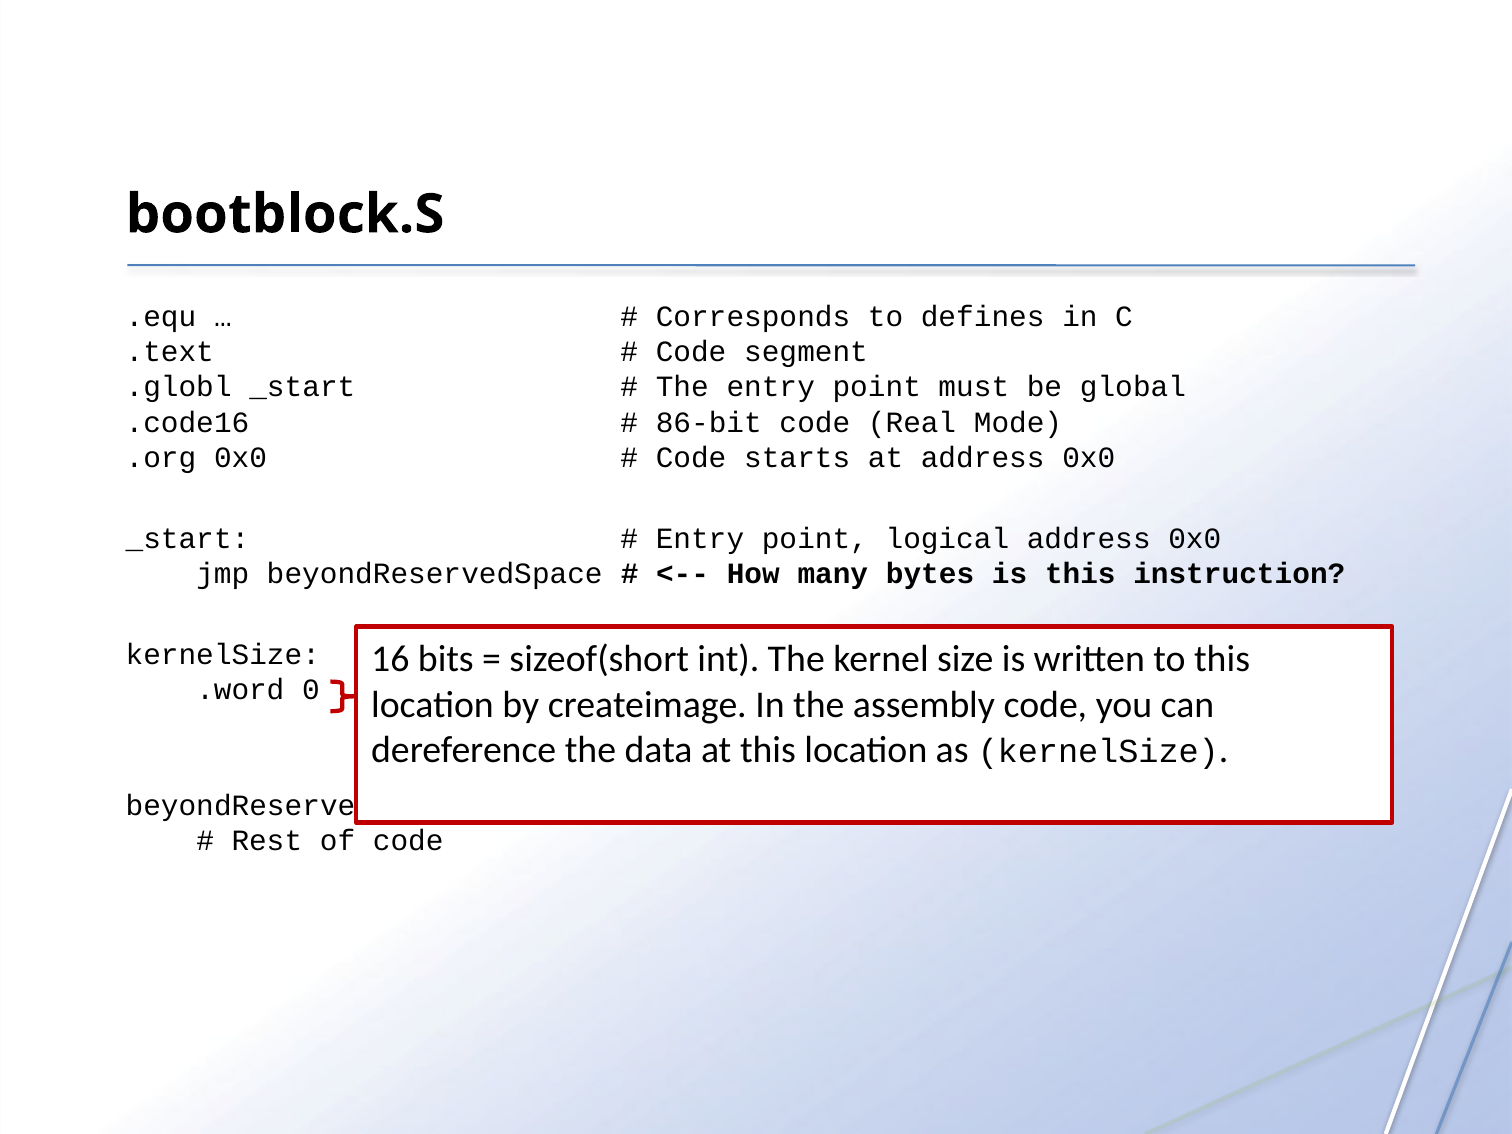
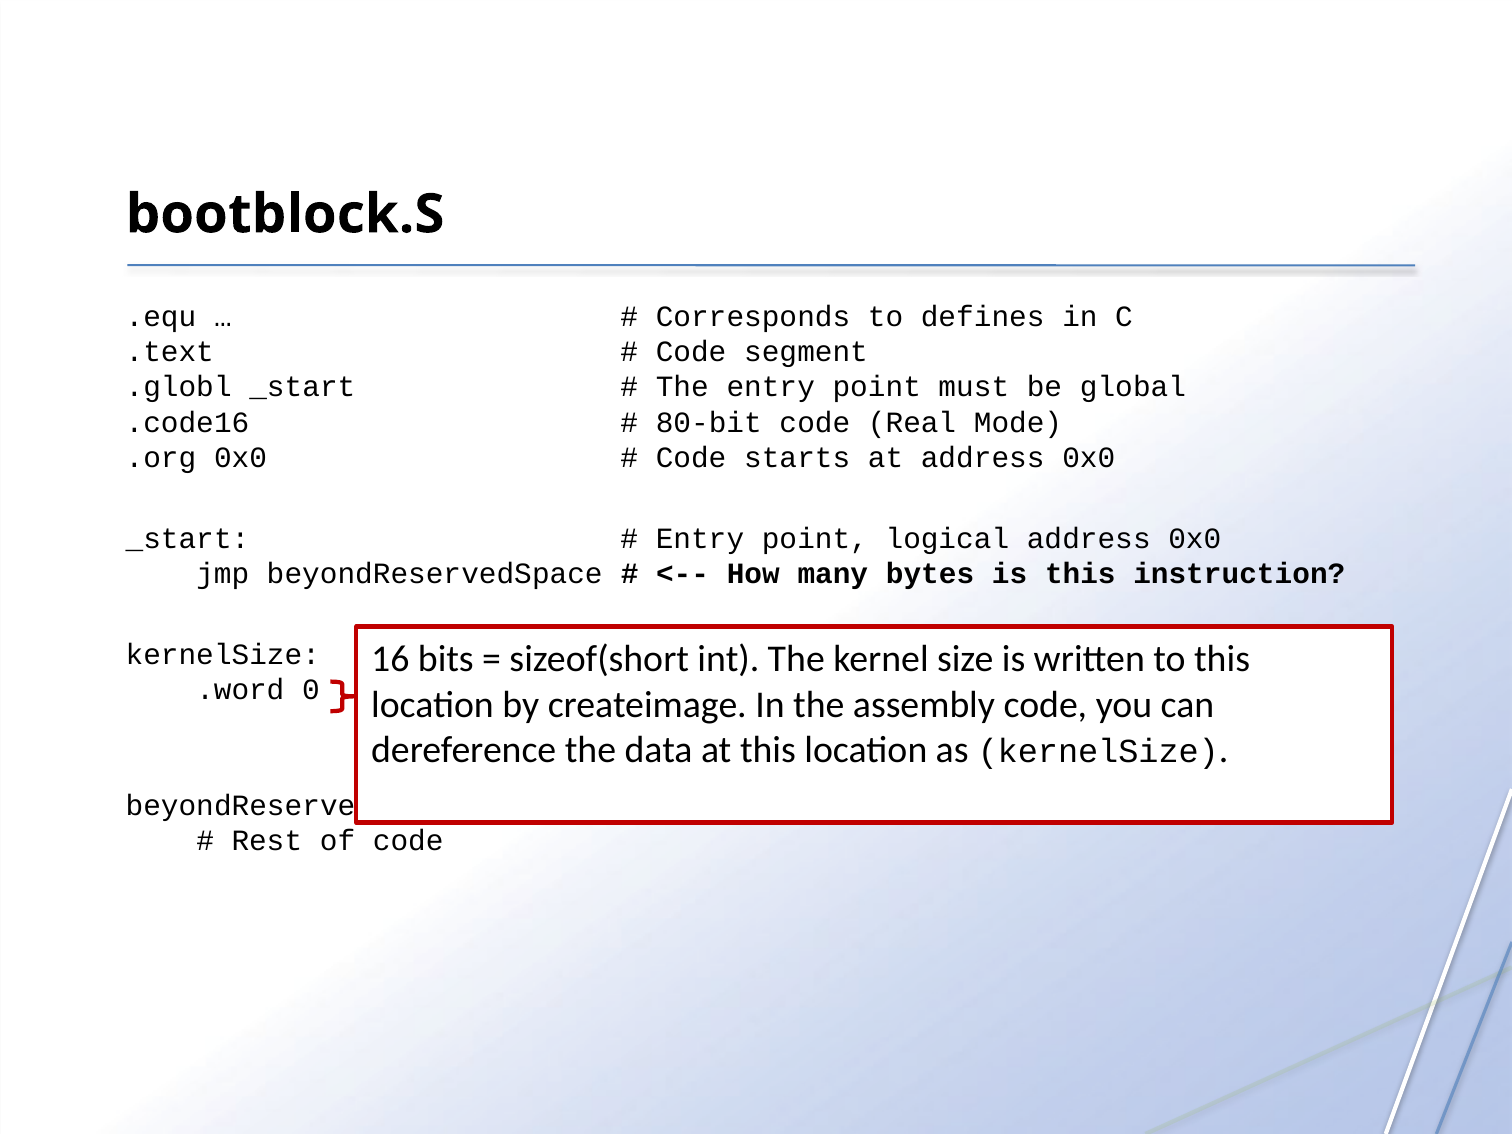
86-bit: 86-bit -> 80-bit
